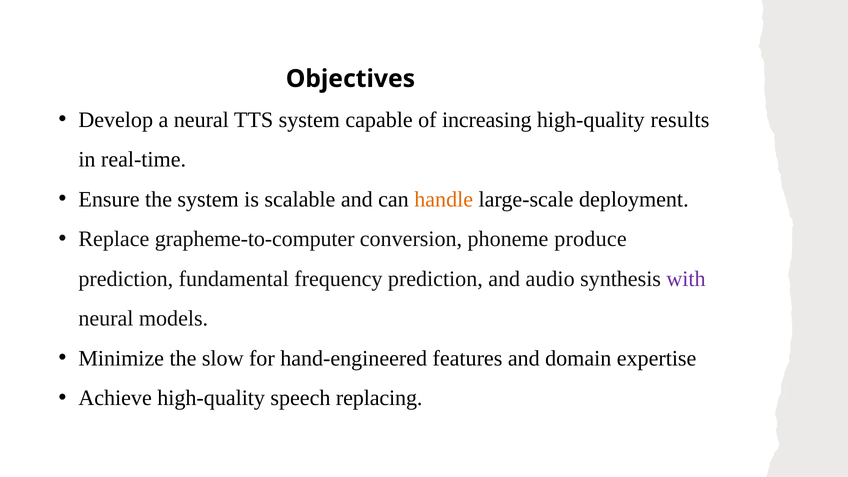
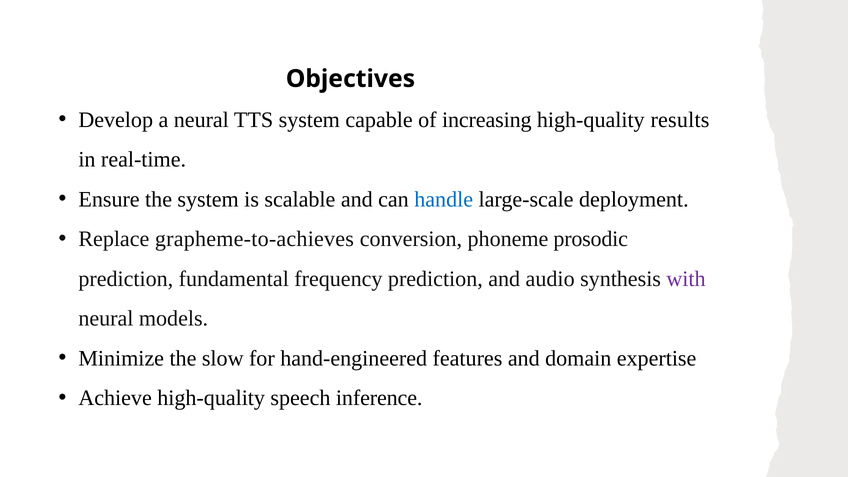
handle colour: orange -> blue
grapheme-to-computer: grapheme-to-computer -> grapheme-to-achieves
produce: produce -> prosodic
replacing: replacing -> inference
